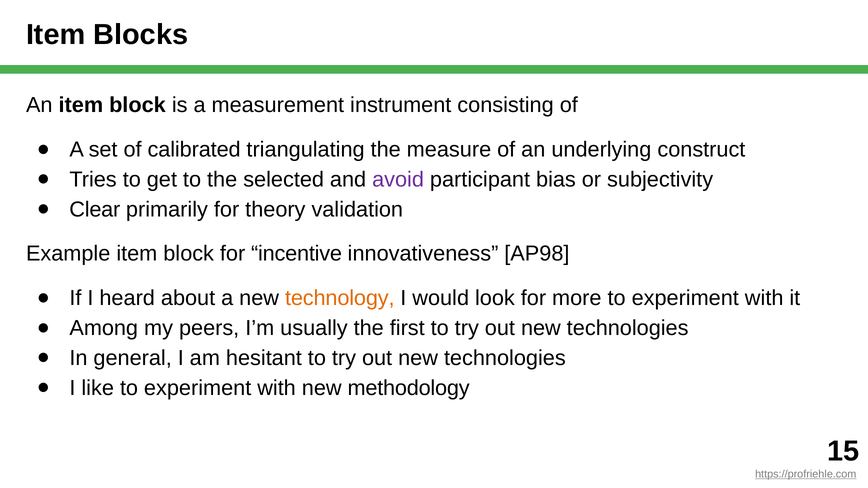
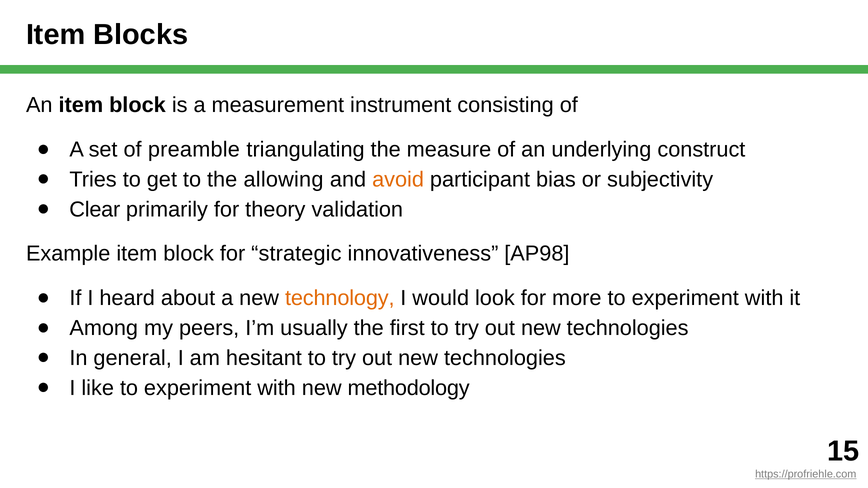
calibrated: calibrated -> preamble
selected: selected -> allowing
avoid colour: purple -> orange
incentive: incentive -> strategic
